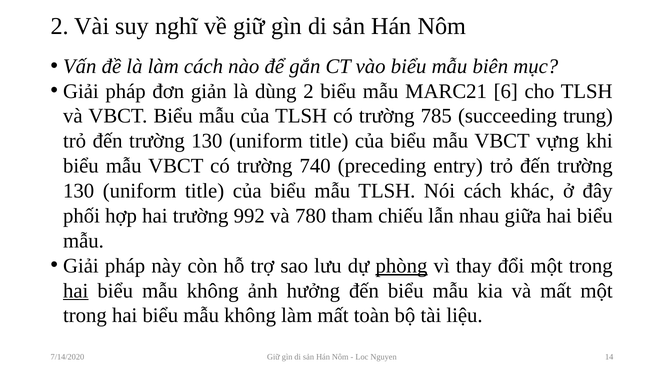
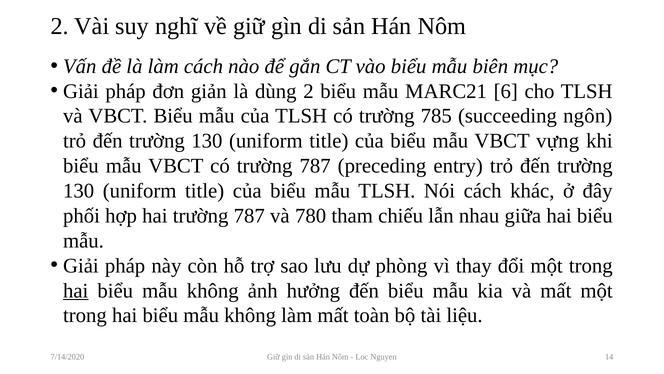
trung: trung -> ngôn
có trường 740: 740 -> 787
hai trường 992: 992 -> 787
phòng underline: present -> none
